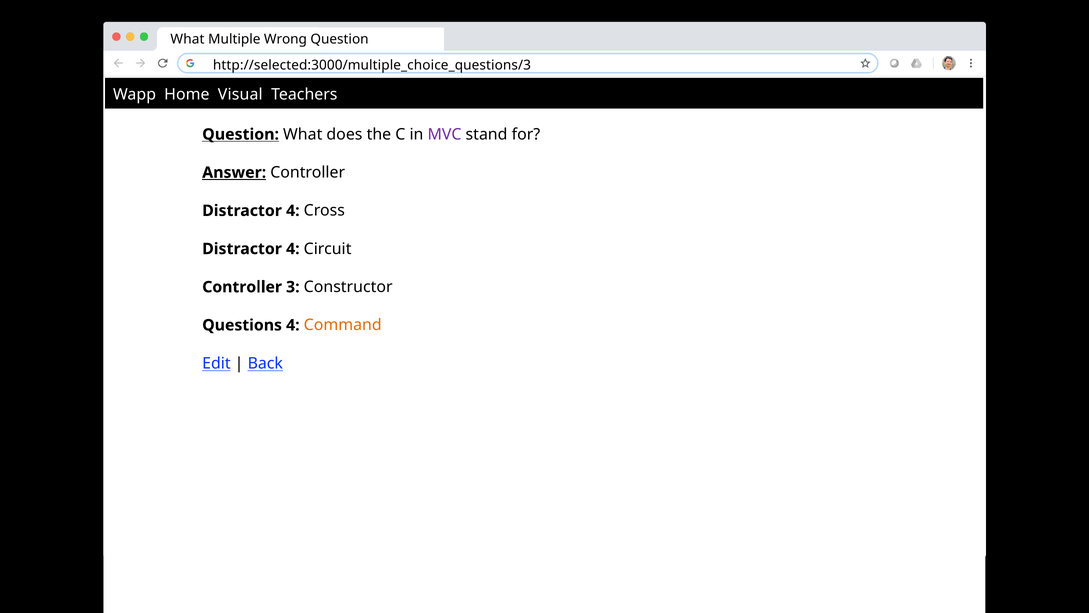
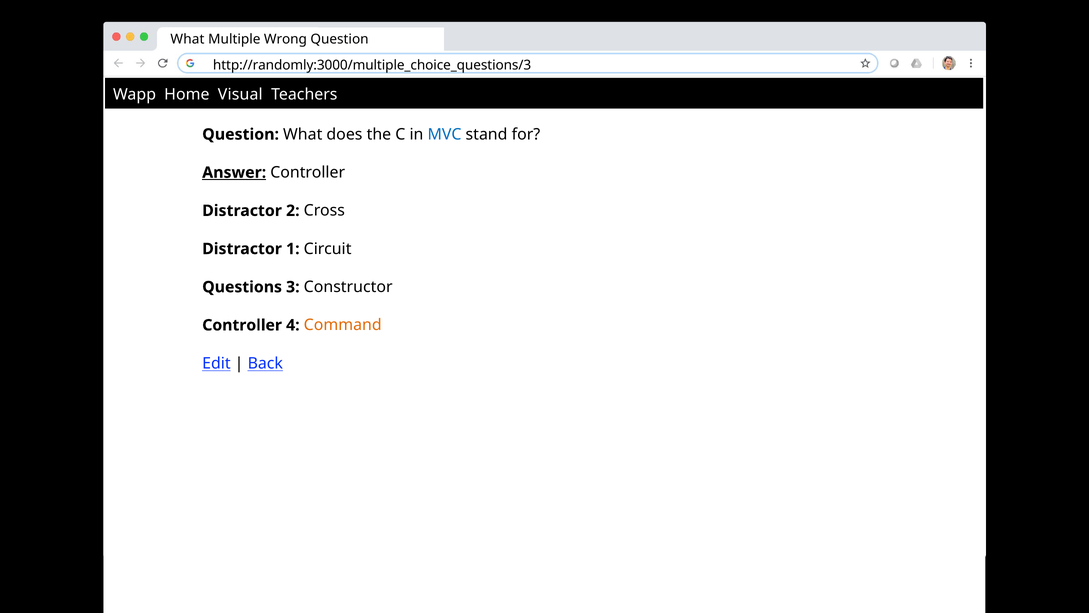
http://selected:3000/multiple_choice_questions/3: http://selected:3000/multiple_choice_questions/3 -> http://randomly:3000/multiple_choice_questions/3
Question at (241, 134) underline: present -> none
MVC colour: purple -> blue
4 at (293, 211): 4 -> 2
4 at (293, 249): 4 -> 1
Controller at (242, 287): Controller -> Questions
Questions at (242, 325): Questions -> Controller
